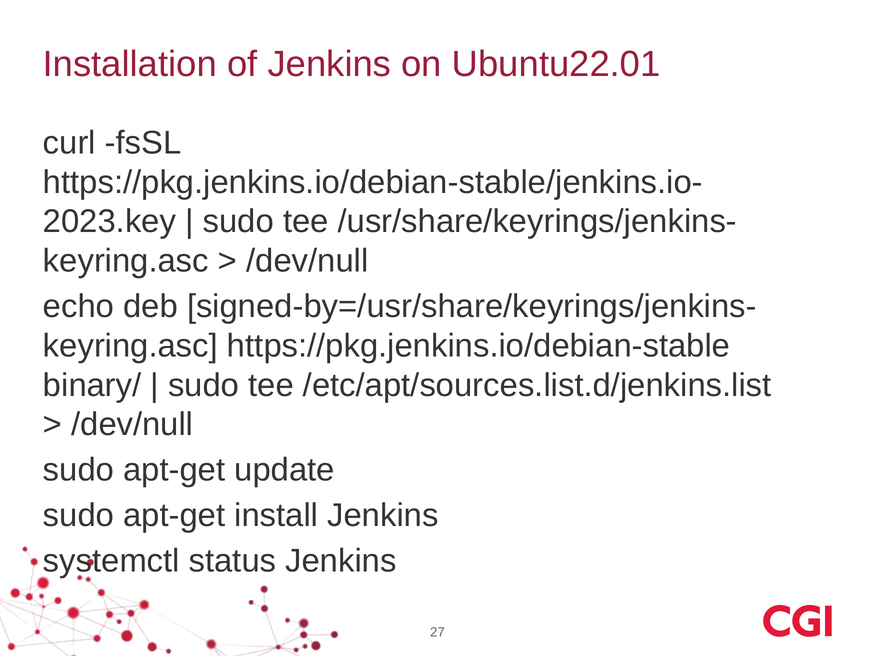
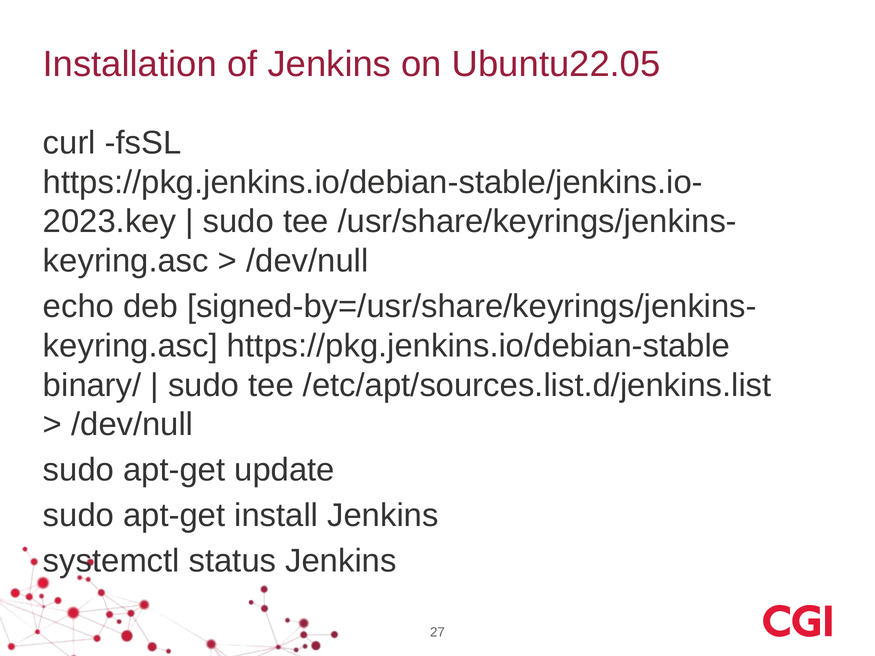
Ubuntu22.01: Ubuntu22.01 -> Ubuntu22.05
